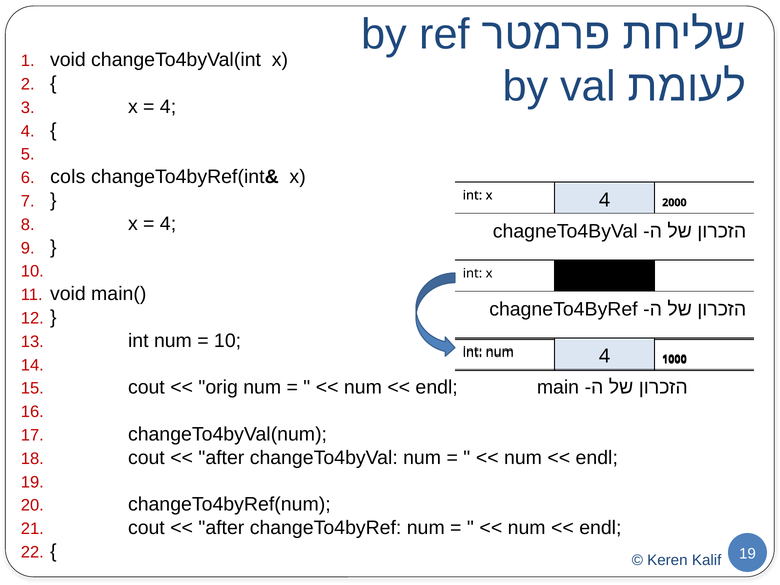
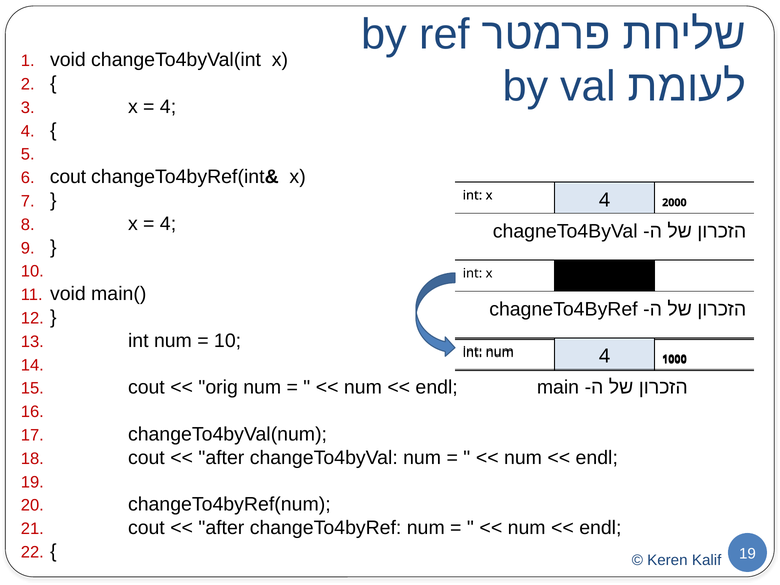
cols at (68, 177): cols -> cout
